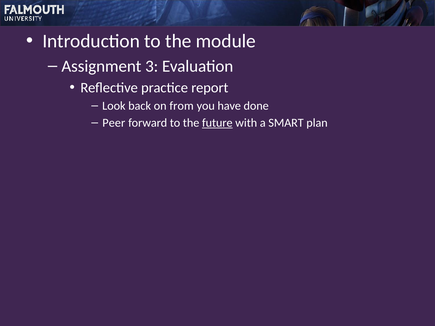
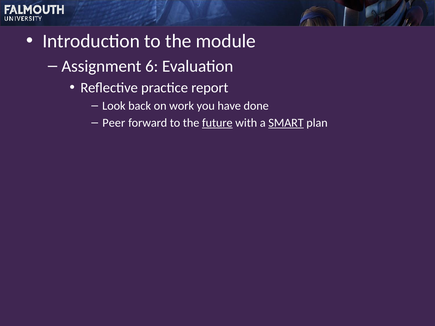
3: 3 -> 6
from: from -> work
SMART underline: none -> present
